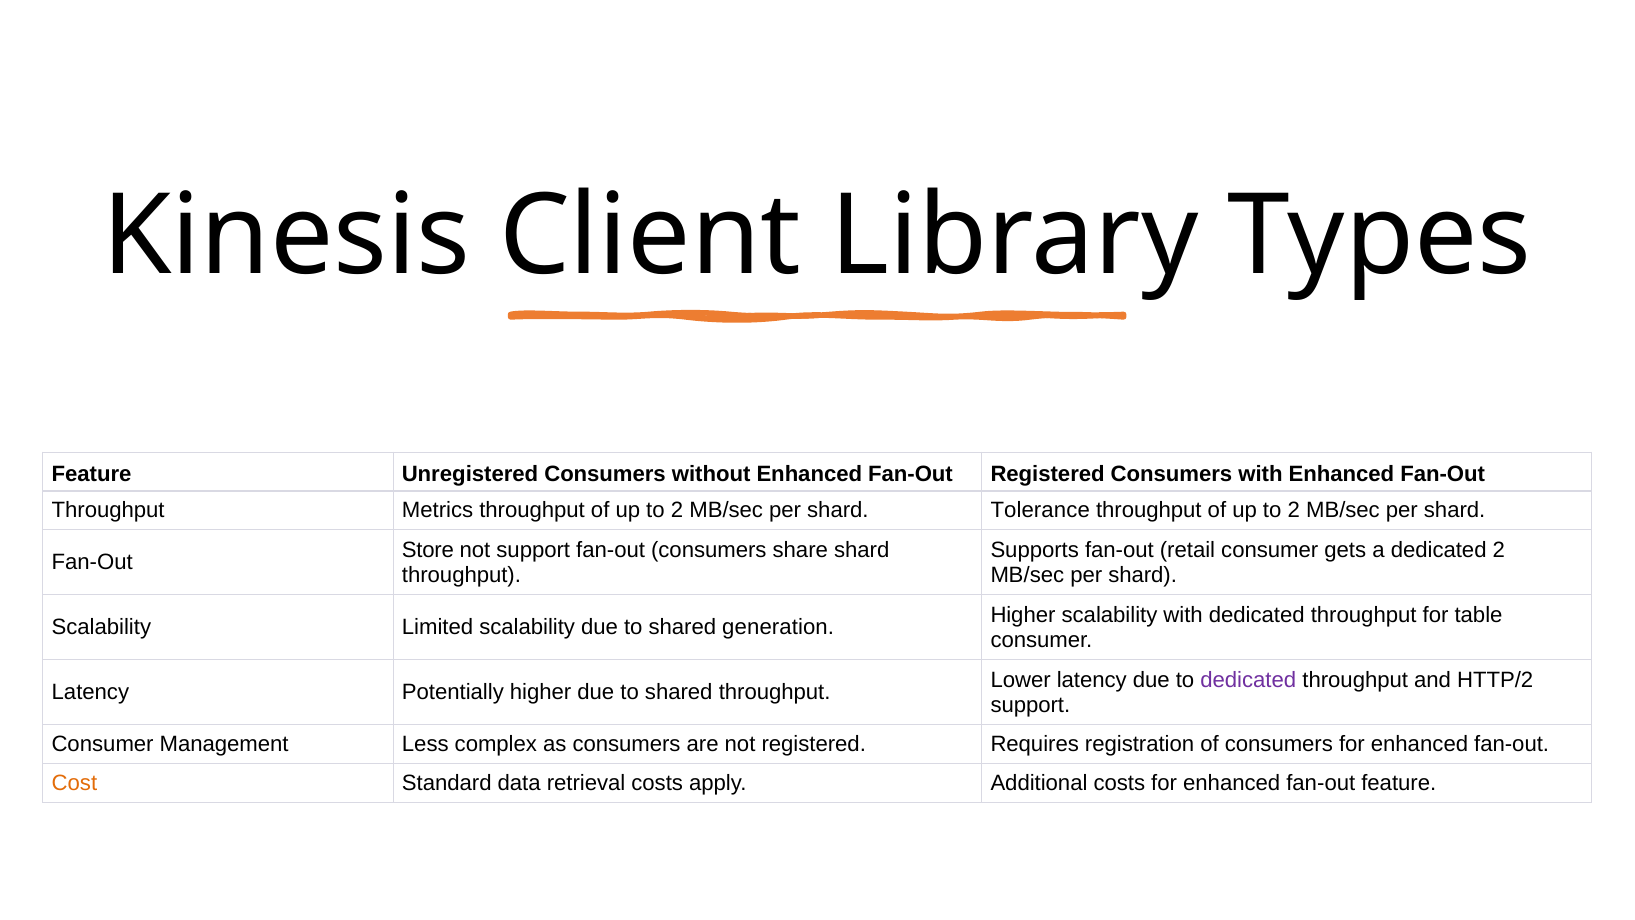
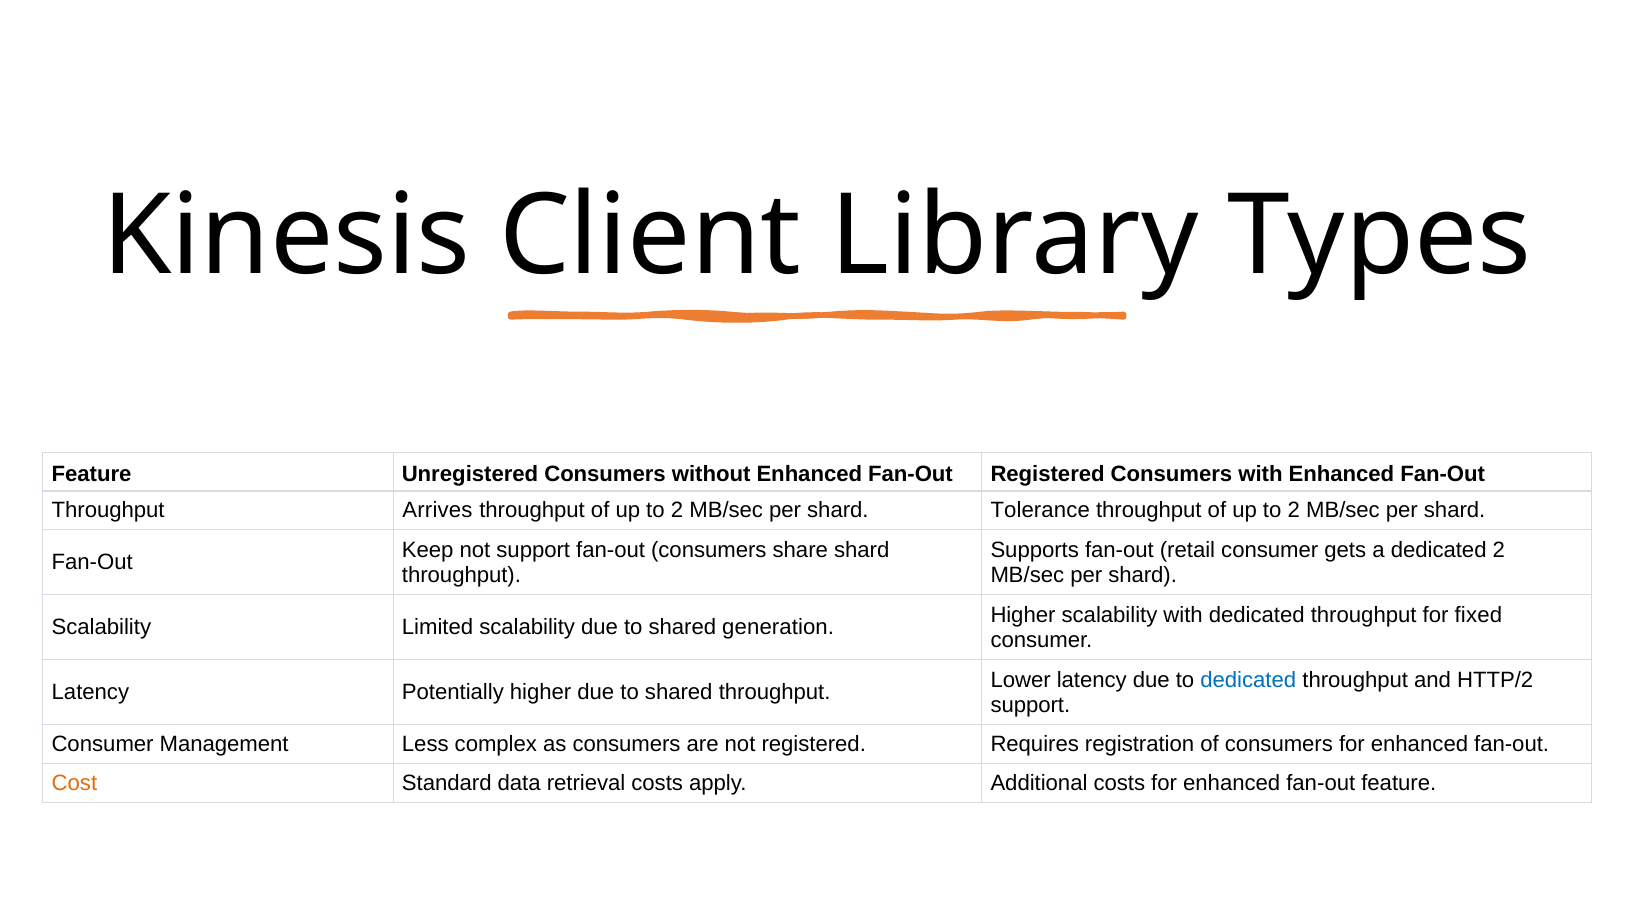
Metrics: Metrics -> Arrives
Store: Store -> Keep
table: table -> fixed
dedicated at (1248, 680) colour: purple -> blue
